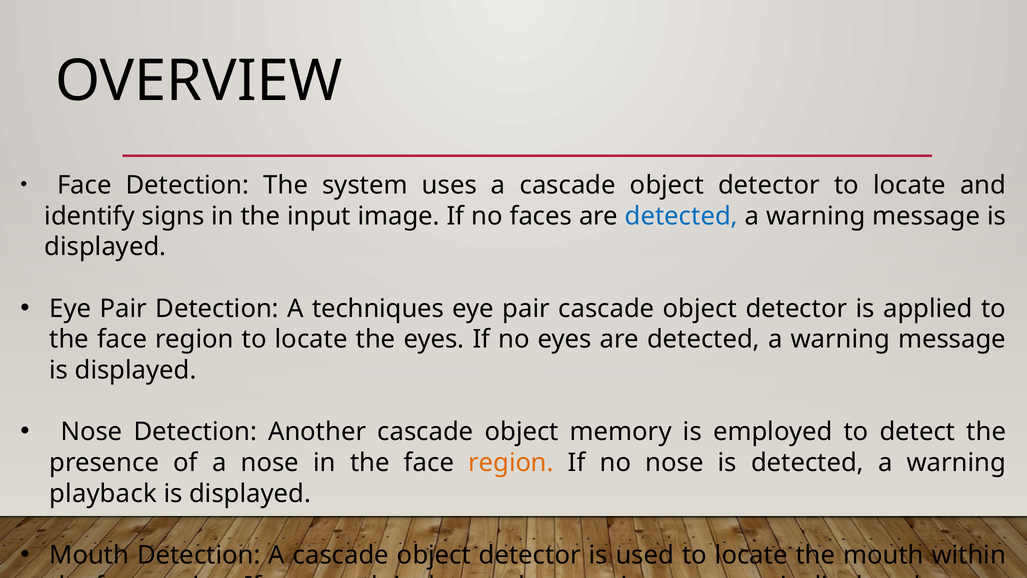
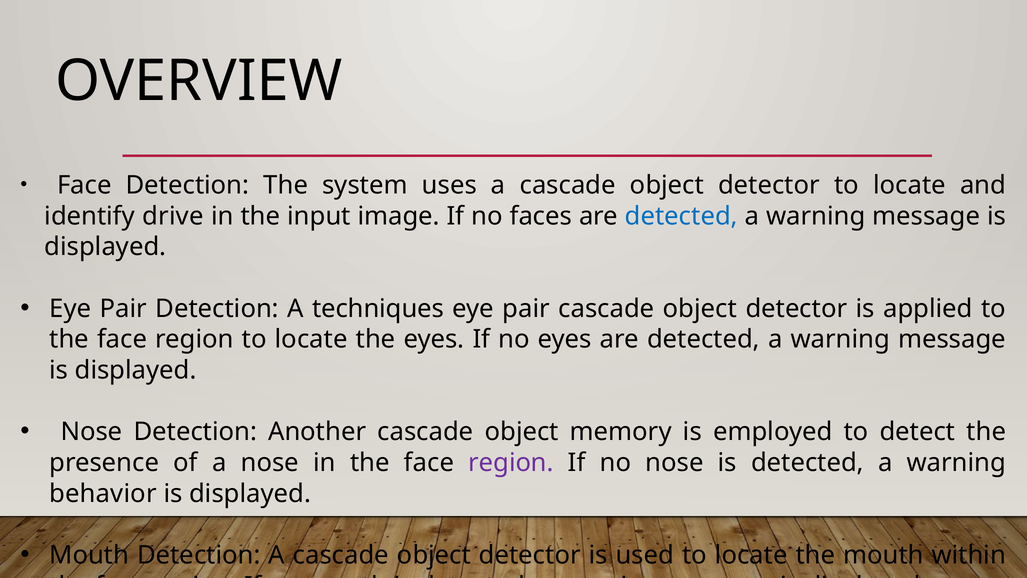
signs: signs -> drive
region at (511, 462) colour: orange -> purple
playback: playback -> behavior
